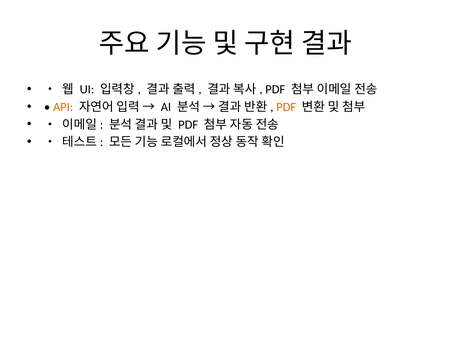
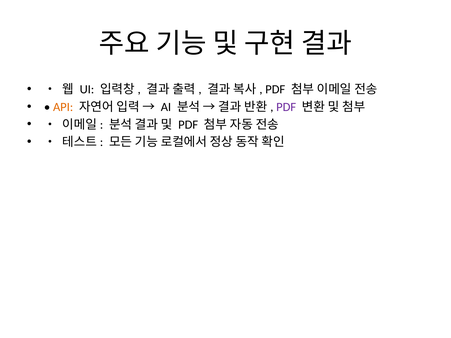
PDF at (286, 107) colour: orange -> purple
